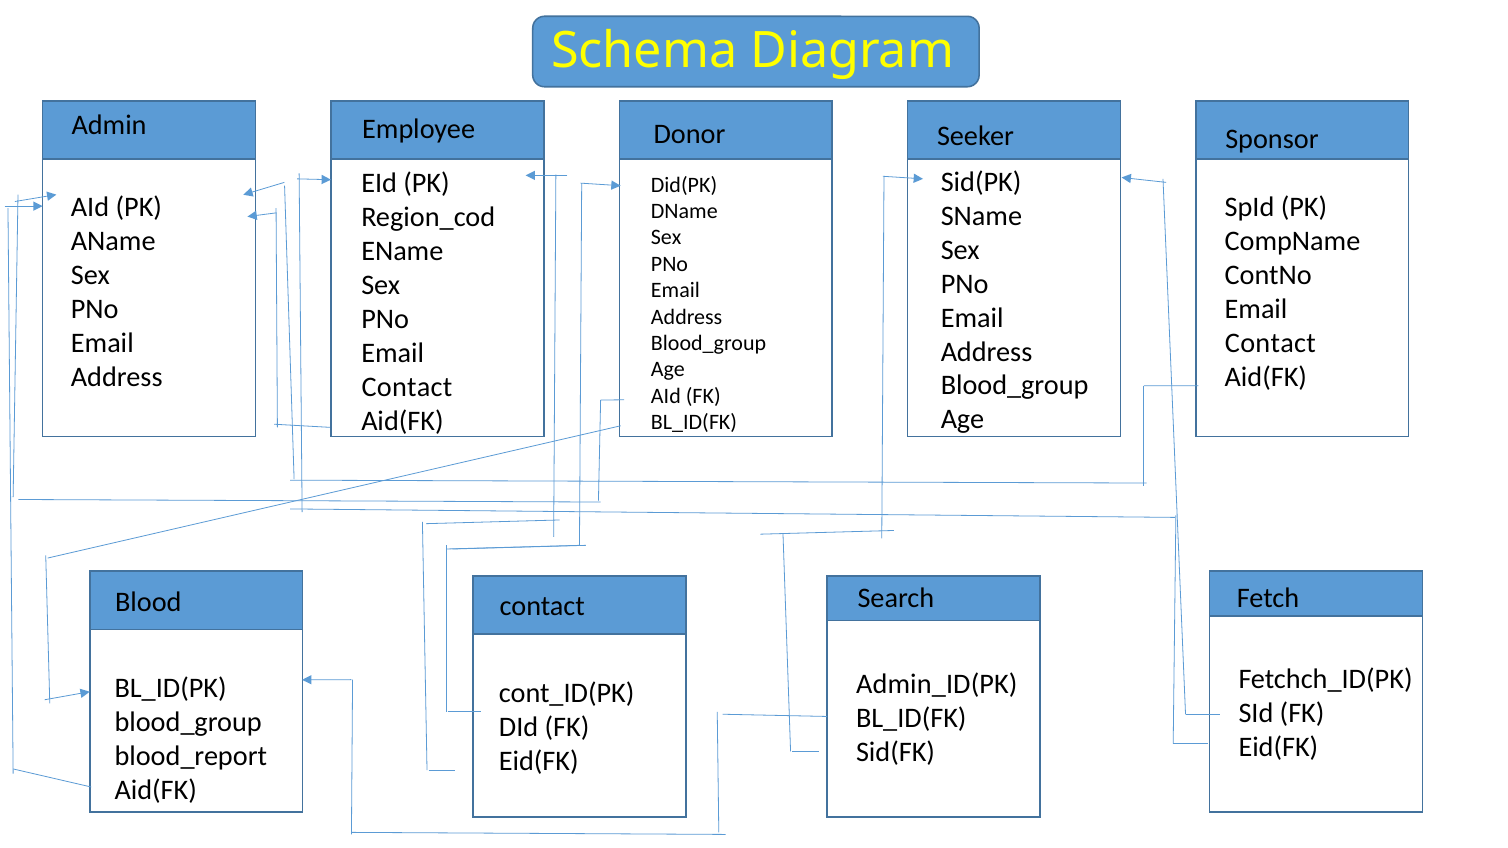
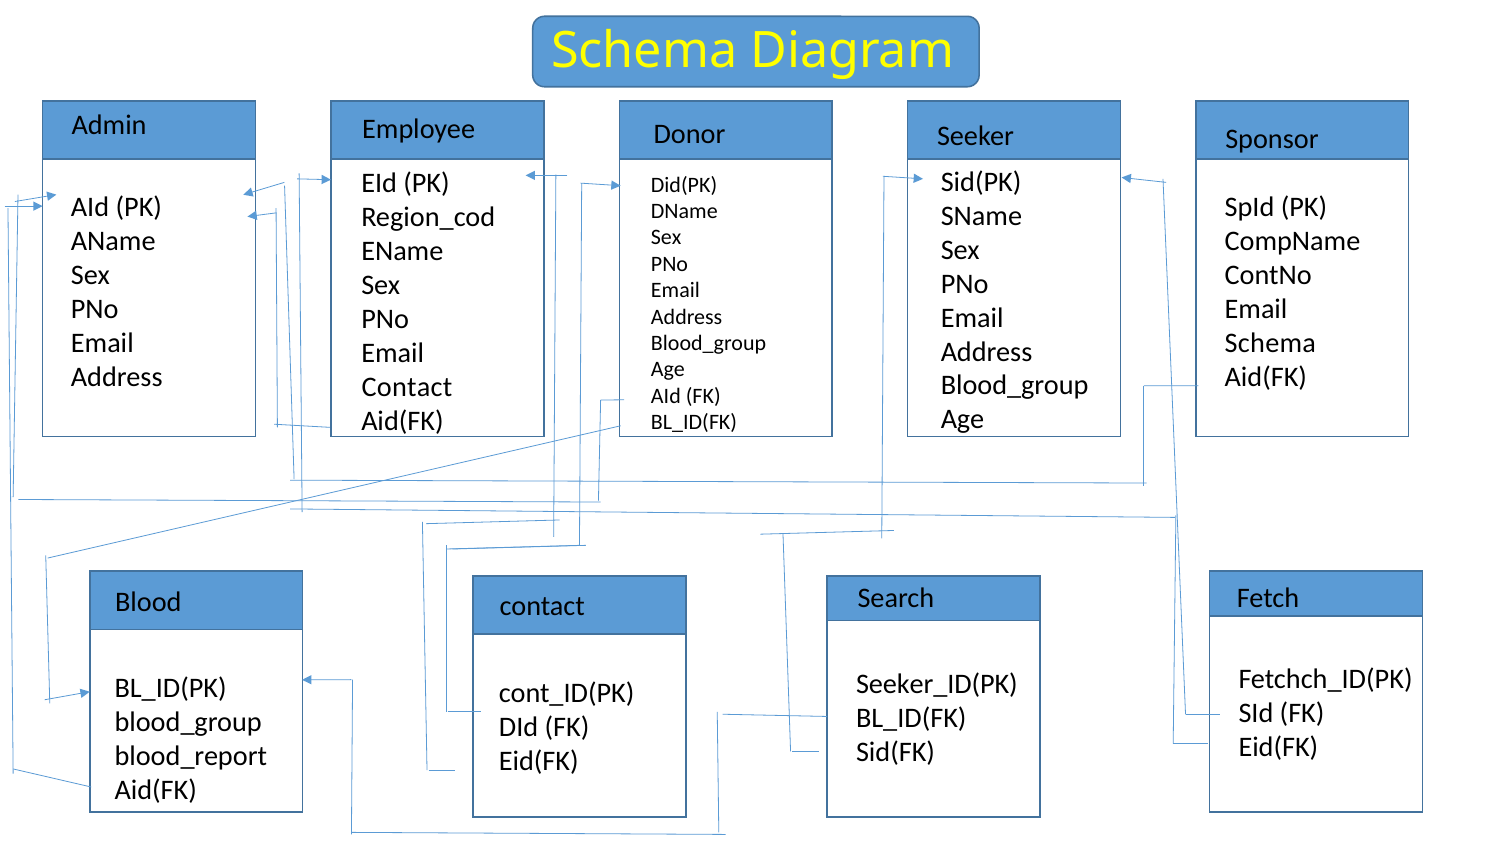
Contact at (1270, 343): Contact -> Schema
Admin_ID(PK: Admin_ID(PK -> Seeker_ID(PK
